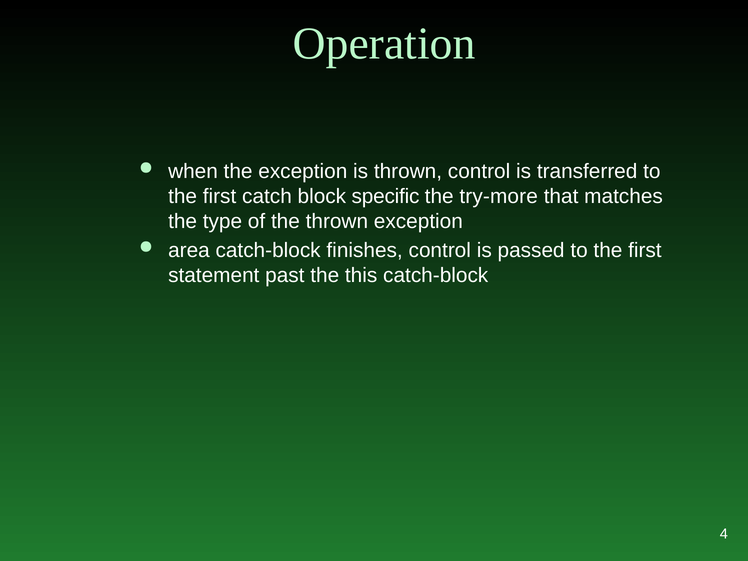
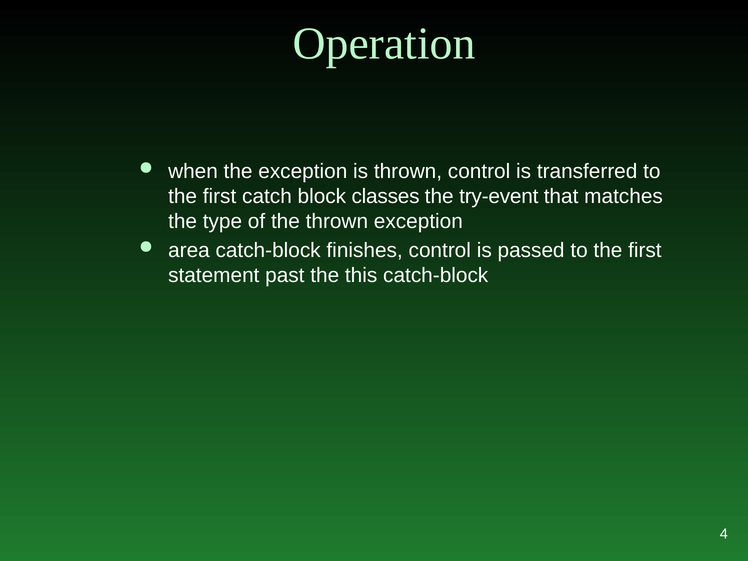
specific: specific -> classes
try-more: try-more -> try-event
